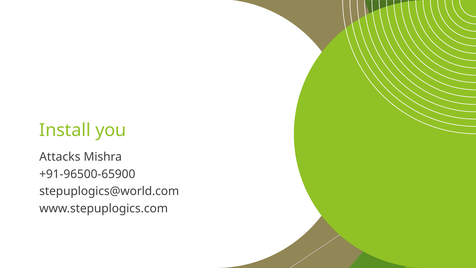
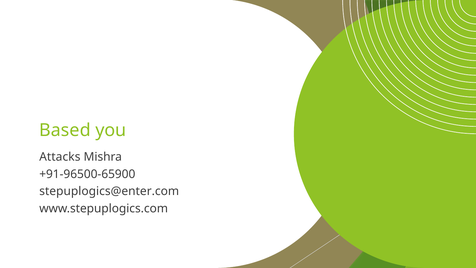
Install: Install -> Based
stepuplogics@world.com: stepuplogics@world.com -> stepuplogics@enter.com
